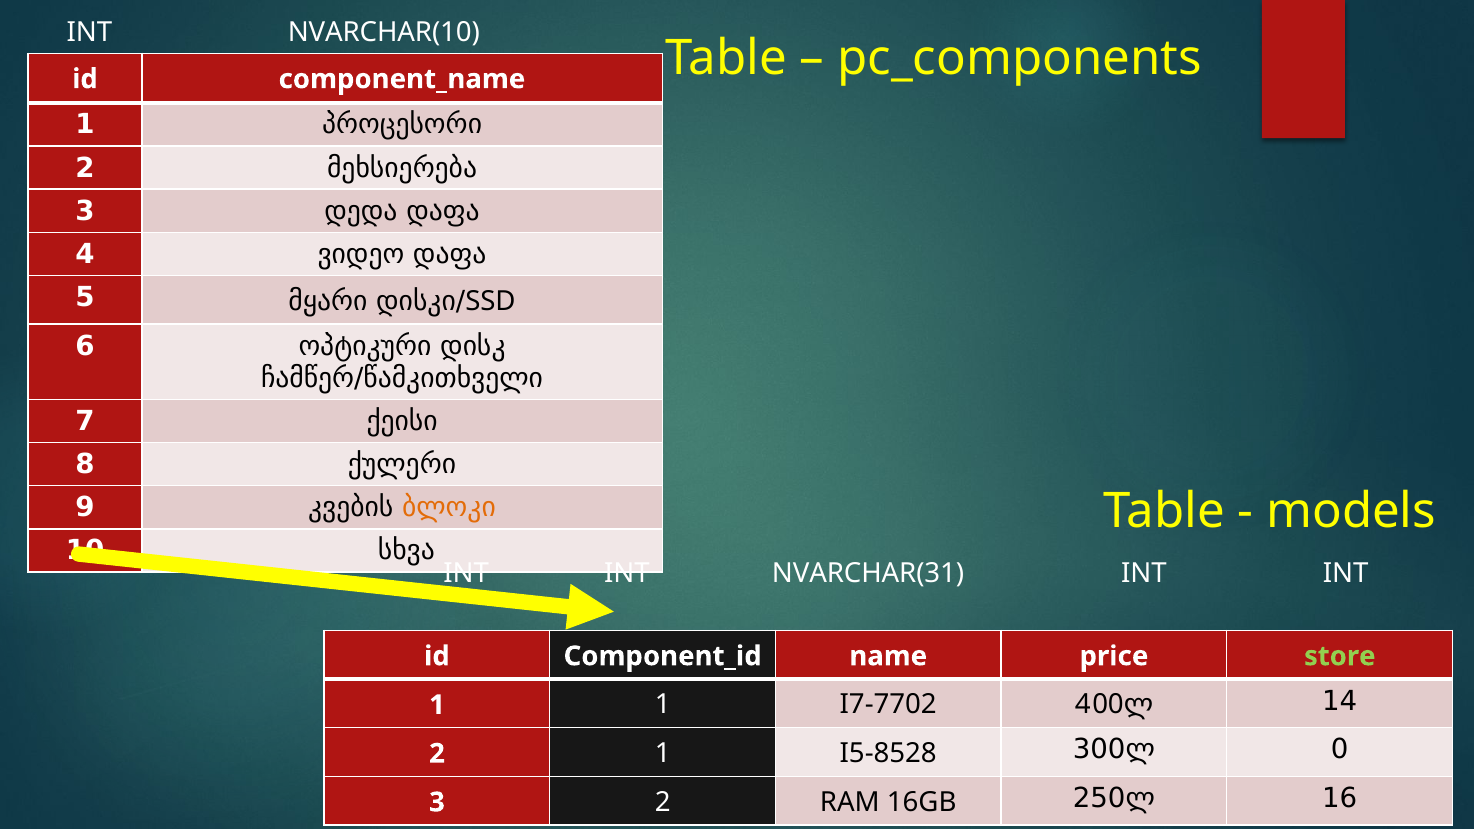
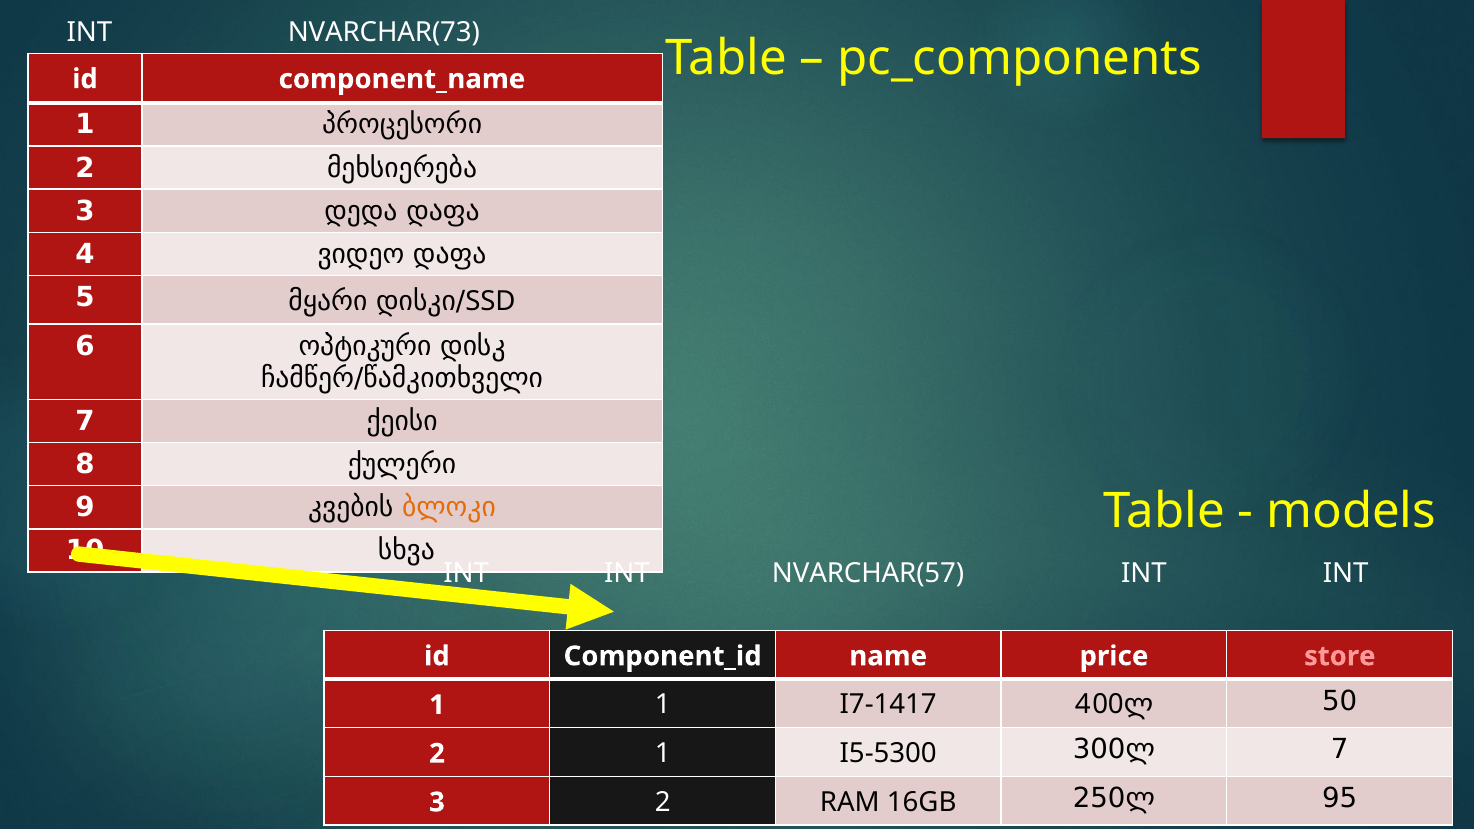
NVARCHAR(10: NVARCHAR(10 -> NVARCHAR(73
NVARCHAR(31: NVARCHAR(31 -> NVARCHAR(57
store colour: light green -> pink
I7-7702: I7-7702 -> I7-1417
14: 14 -> 50
I5-8528: I5-8528 -> I5-5300
300ლ 0: 0 -> 7
16: 16 -> 95
